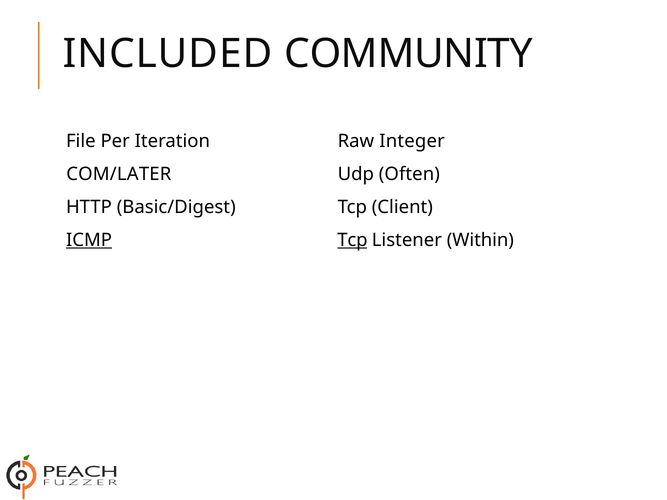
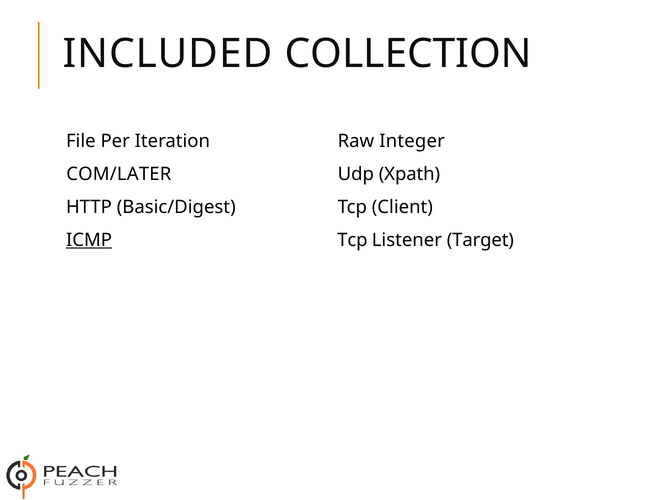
COMMUNITY: COMMUNITY -> COLLECTION
Often: Often -> Xpath
Tcp at (352, 240) underline: present -> none
Within: Within -> Target
